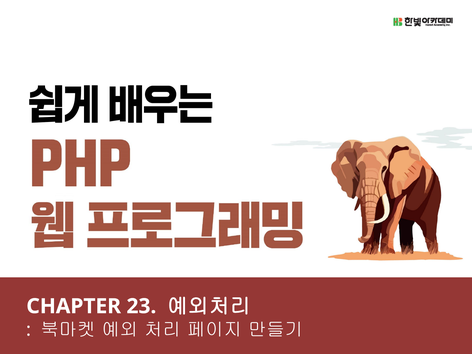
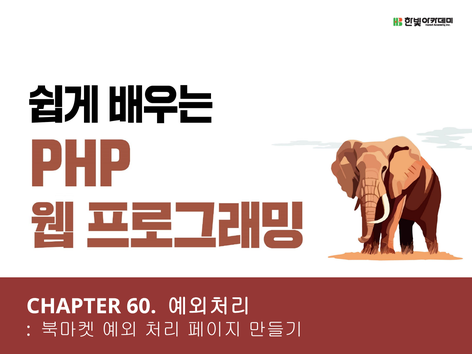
23: 23 -> 60
